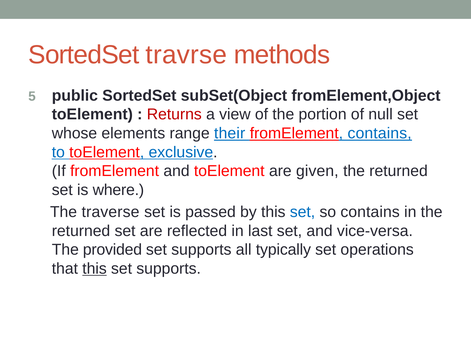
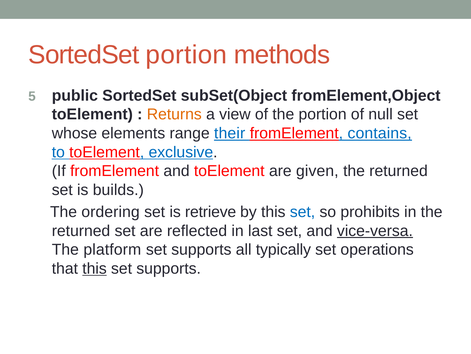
SortedSet travrse: travrse -> portion
Returns colour: red -> orange
where: where -> builds
traverse: traverse -> ordering
passed: passed -> retrieve
so contains: contains -> prohibits
vice-versa underline: none -> present
provided: provided -> platform
